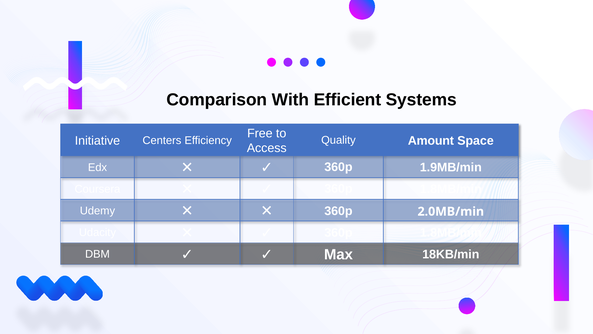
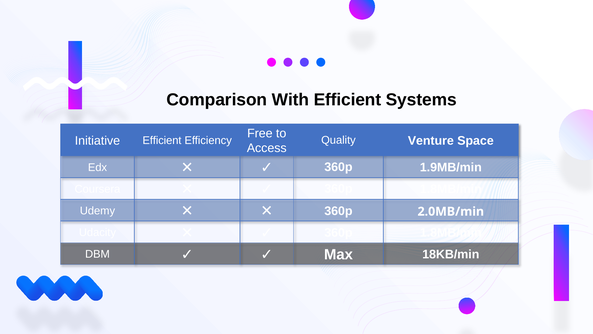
Initiative Centers: Centers -> Efficient
Amount: Amount -> Venture
